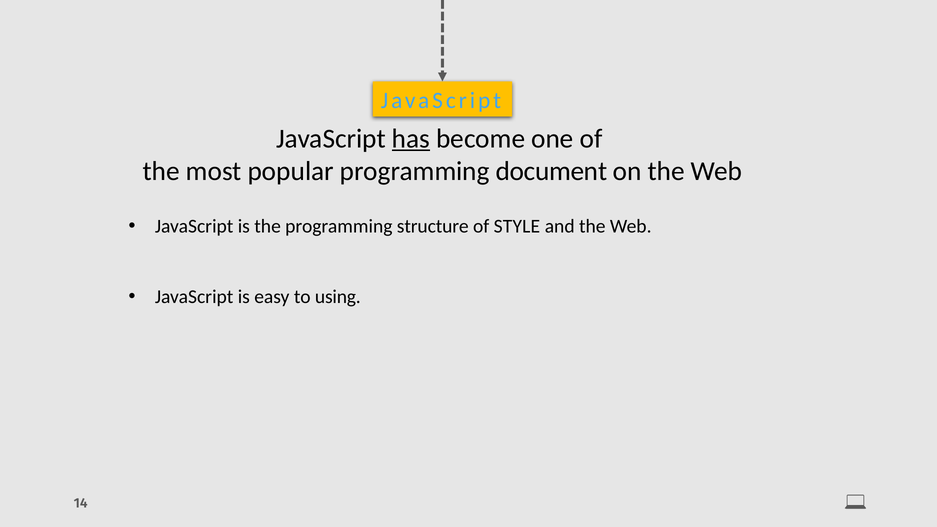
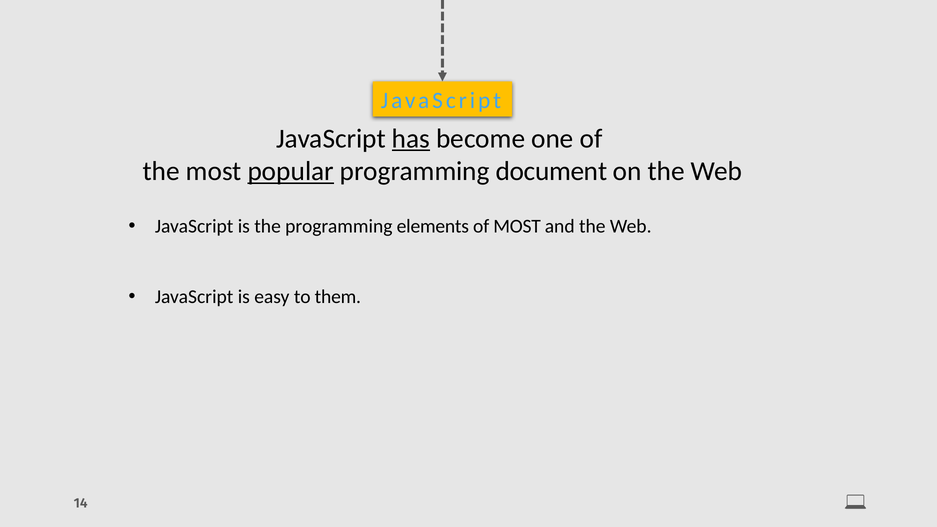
popular underline: none -> present
structure: structure -> elements
of STYLE: STYLE -> MOST
using: using -> them
